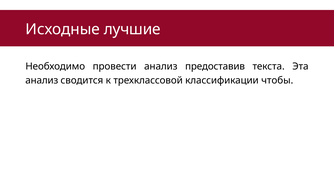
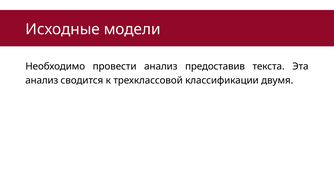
лучшие: лучшие -> модели
чтобы: чтобы -> двумя
